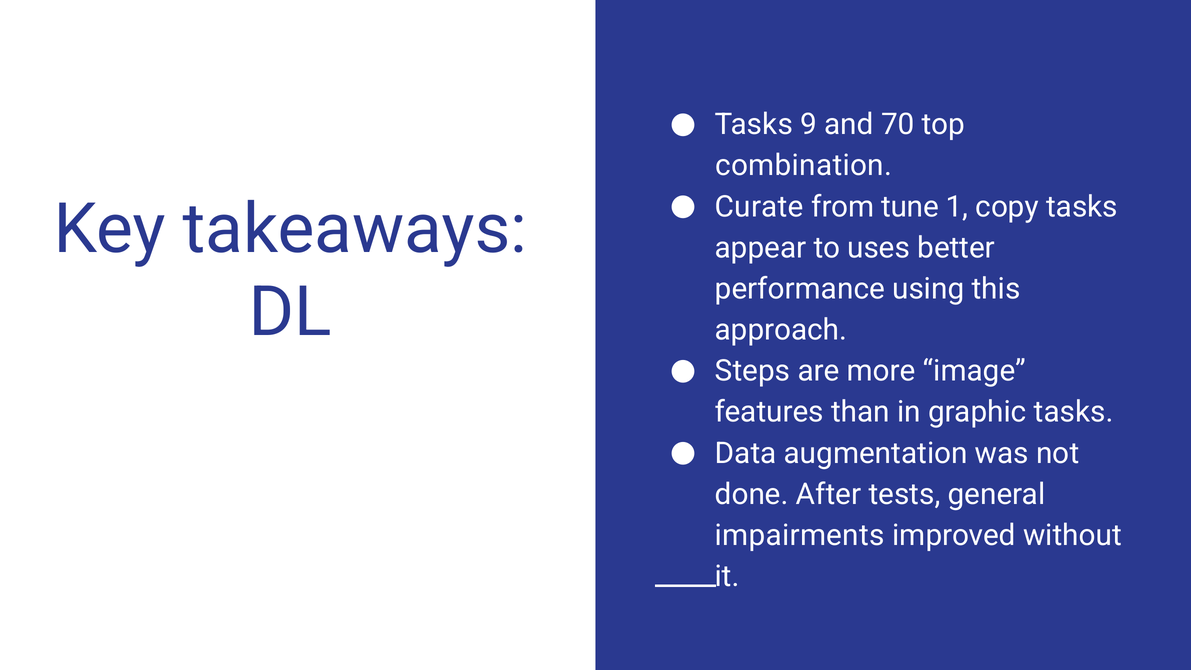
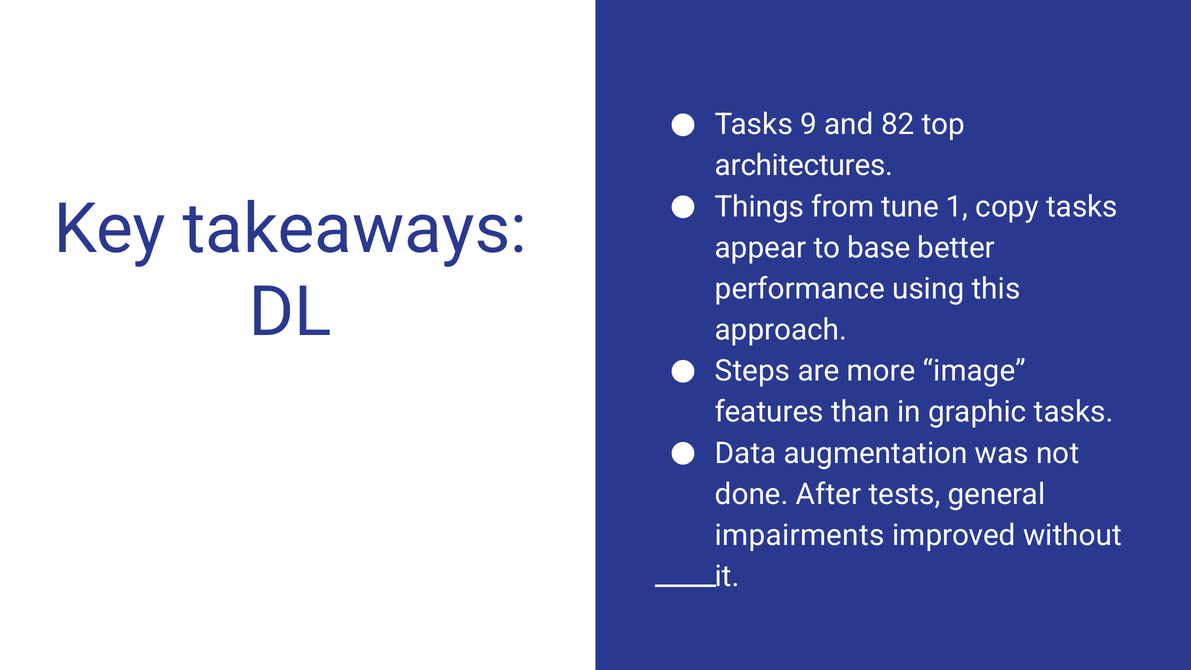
70: 70 -> 82
combination: combination -> architectures
Curate: Curate -> Things
uses: uses -> base
